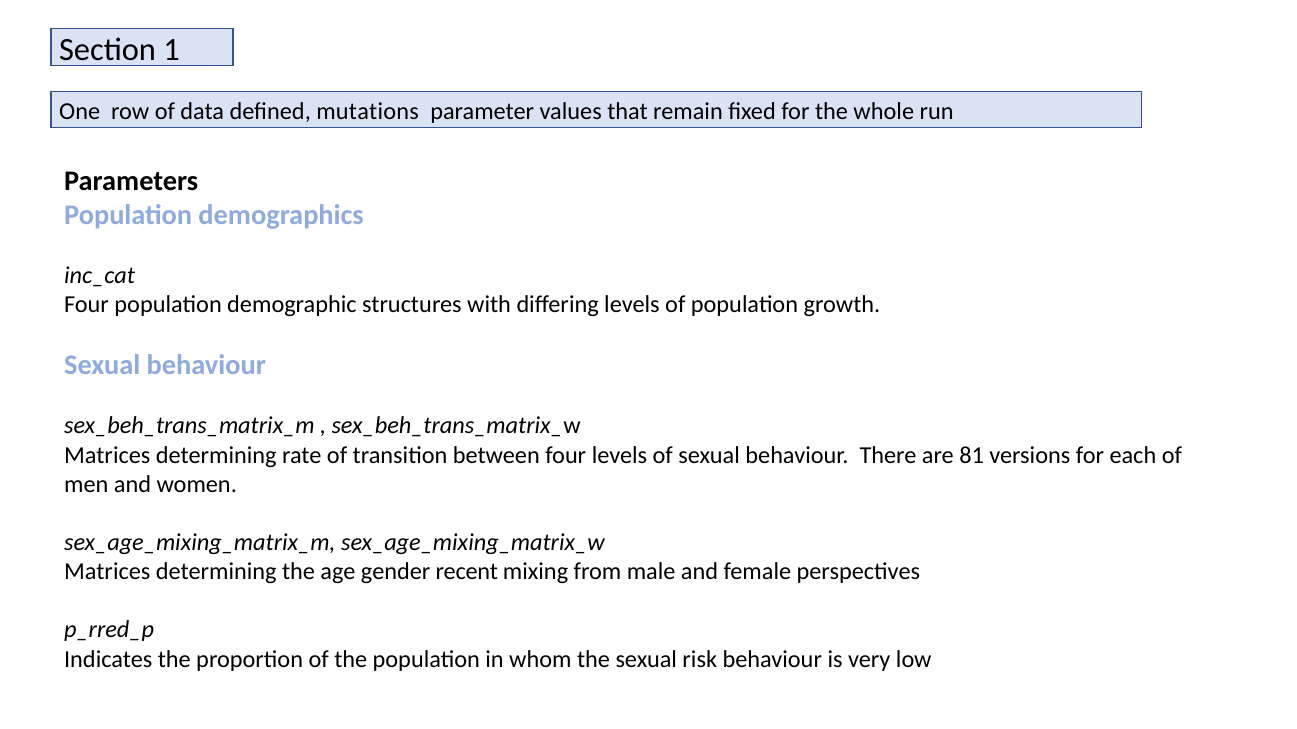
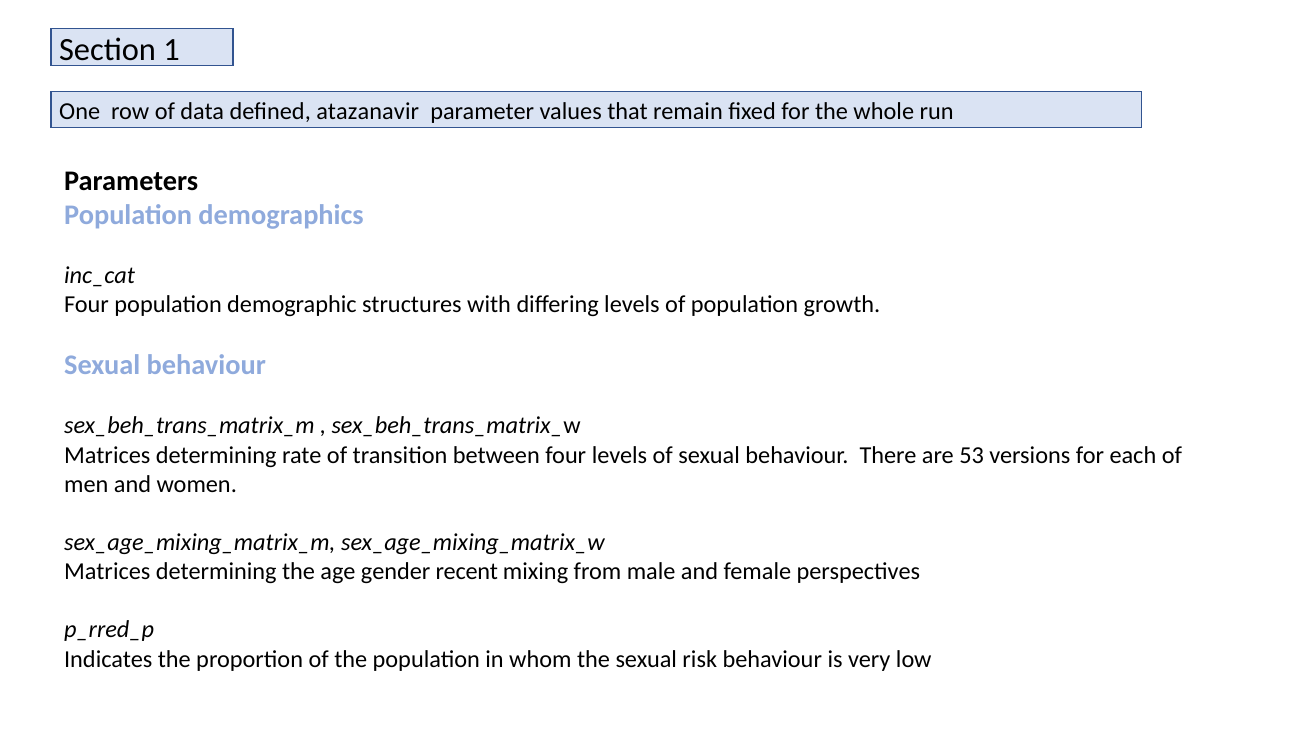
mutations: mutations -> atazanavir
81: 81 -> 53
